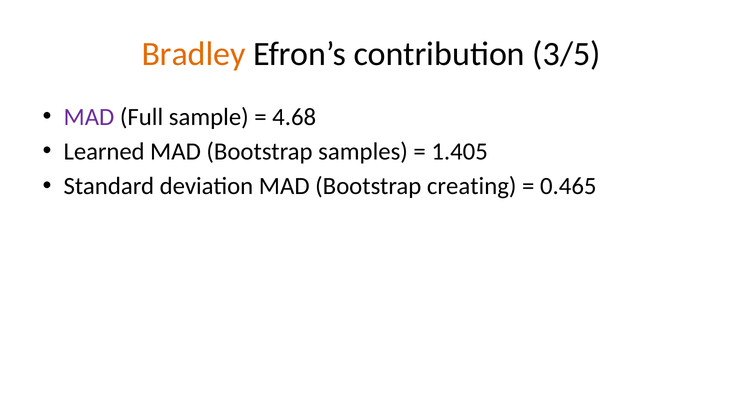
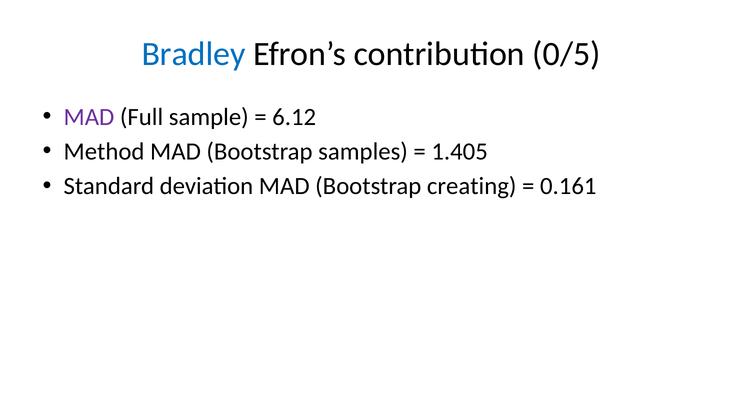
Bradley colour: orange -> blue
3/5: 3/5 -> 0/5
4.68: 4.68 -> 6.12
Learned: Learned -> Method
0.465: 0.465 -> 0.161
